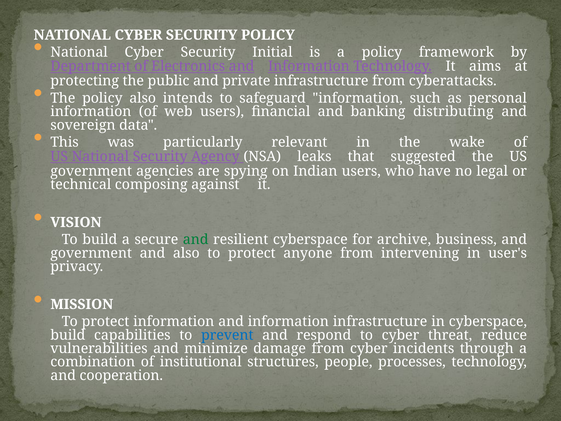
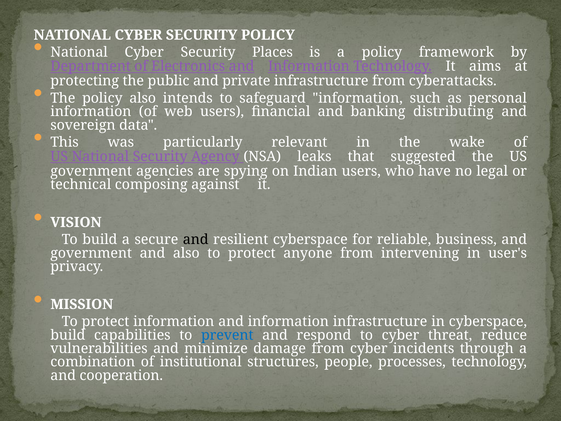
Initial: Initial -> Places
and at (196, 239) colour: green -> black
archive: archive -> reliable
